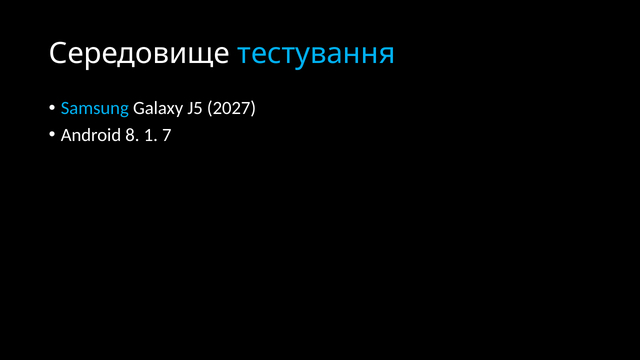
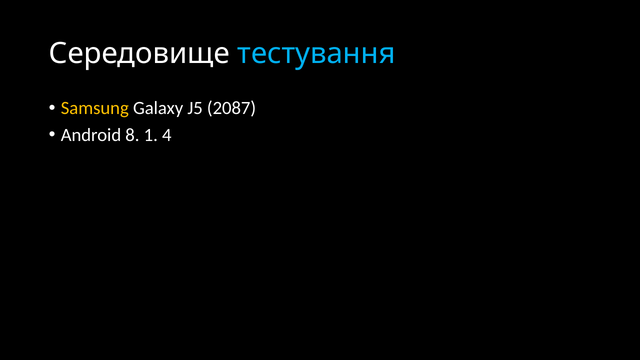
Samsung colour: light blue -> yellow
2027: 2027 -> 2087
7: 7 -> 4
